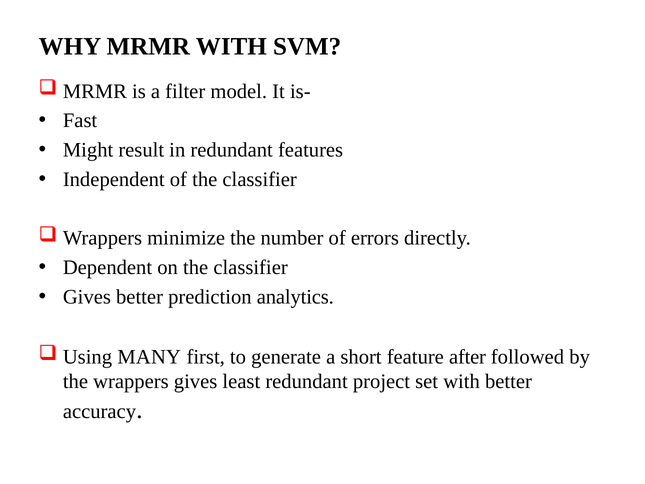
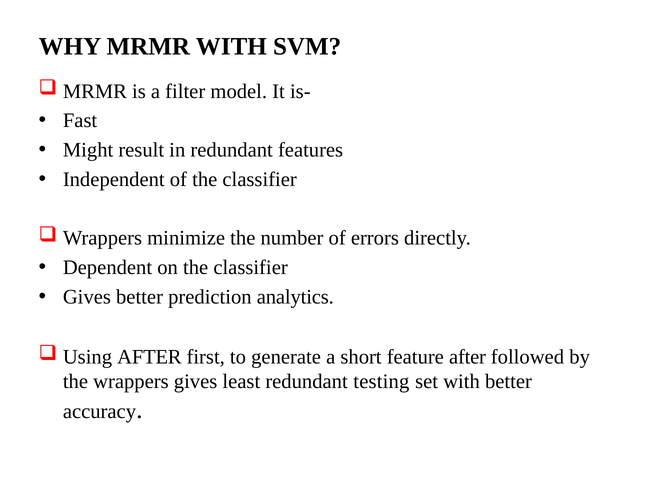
Using MANY: MANY -> AFTER
project: project -> testing
